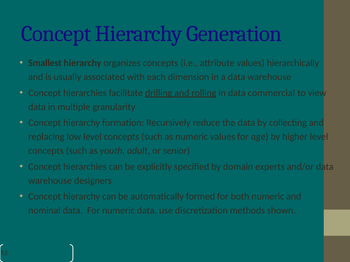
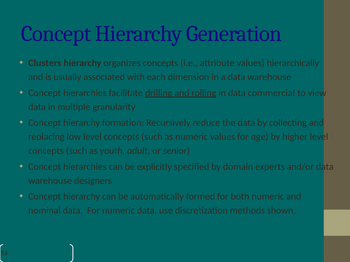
Smallest: Smallest -> Clusters
